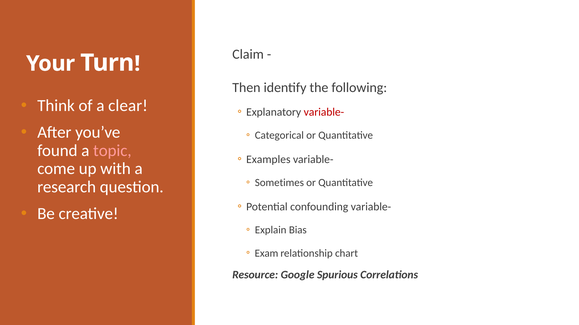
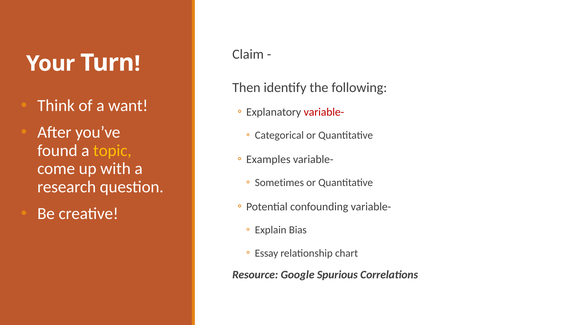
clear: clear -> want
topic colour: pink -> yellow
Exam: Exam -> Essay
